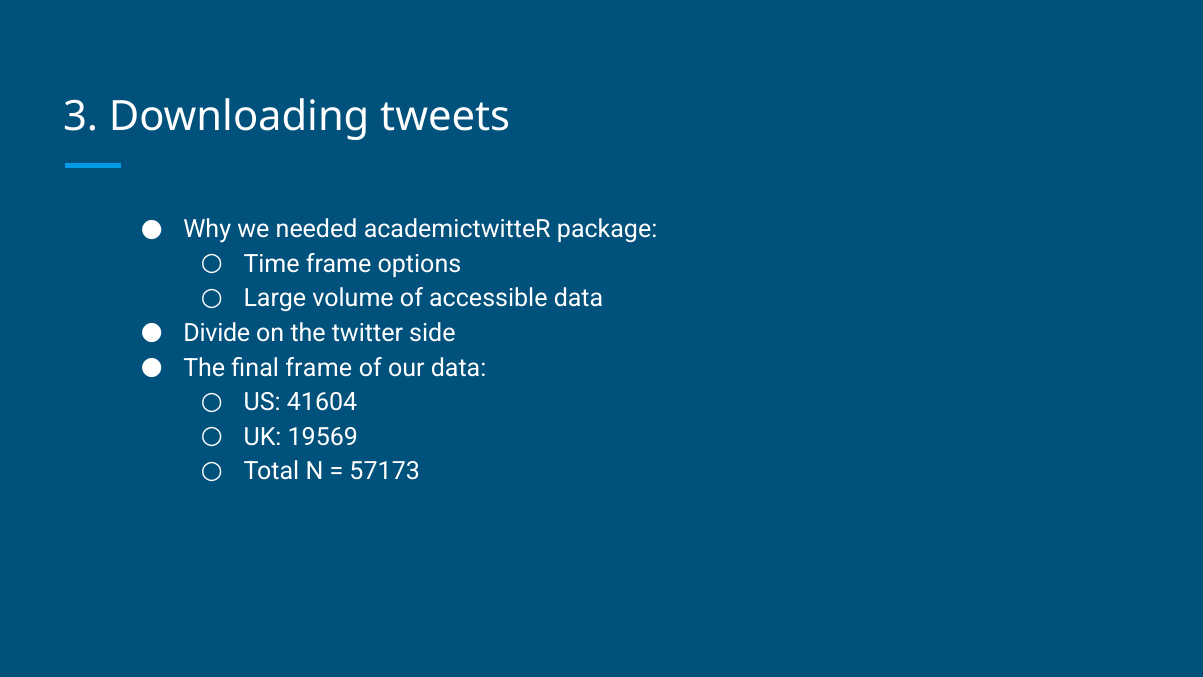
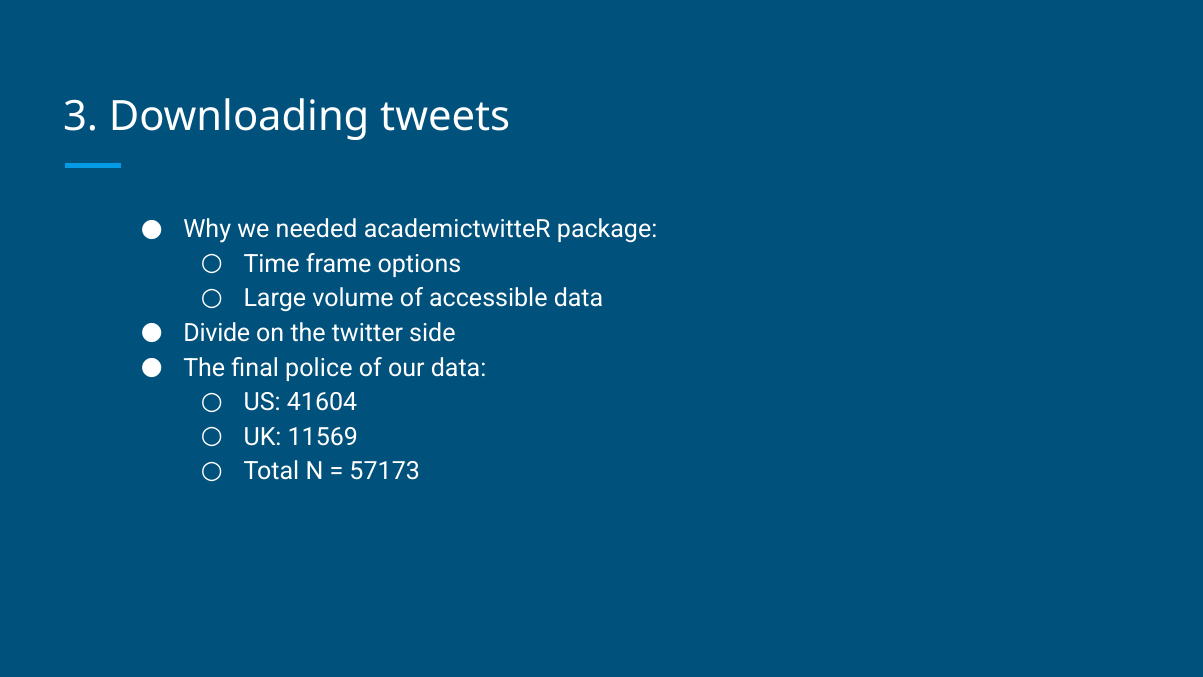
final frame: frame -> police
19569: 19569 -> 11569
